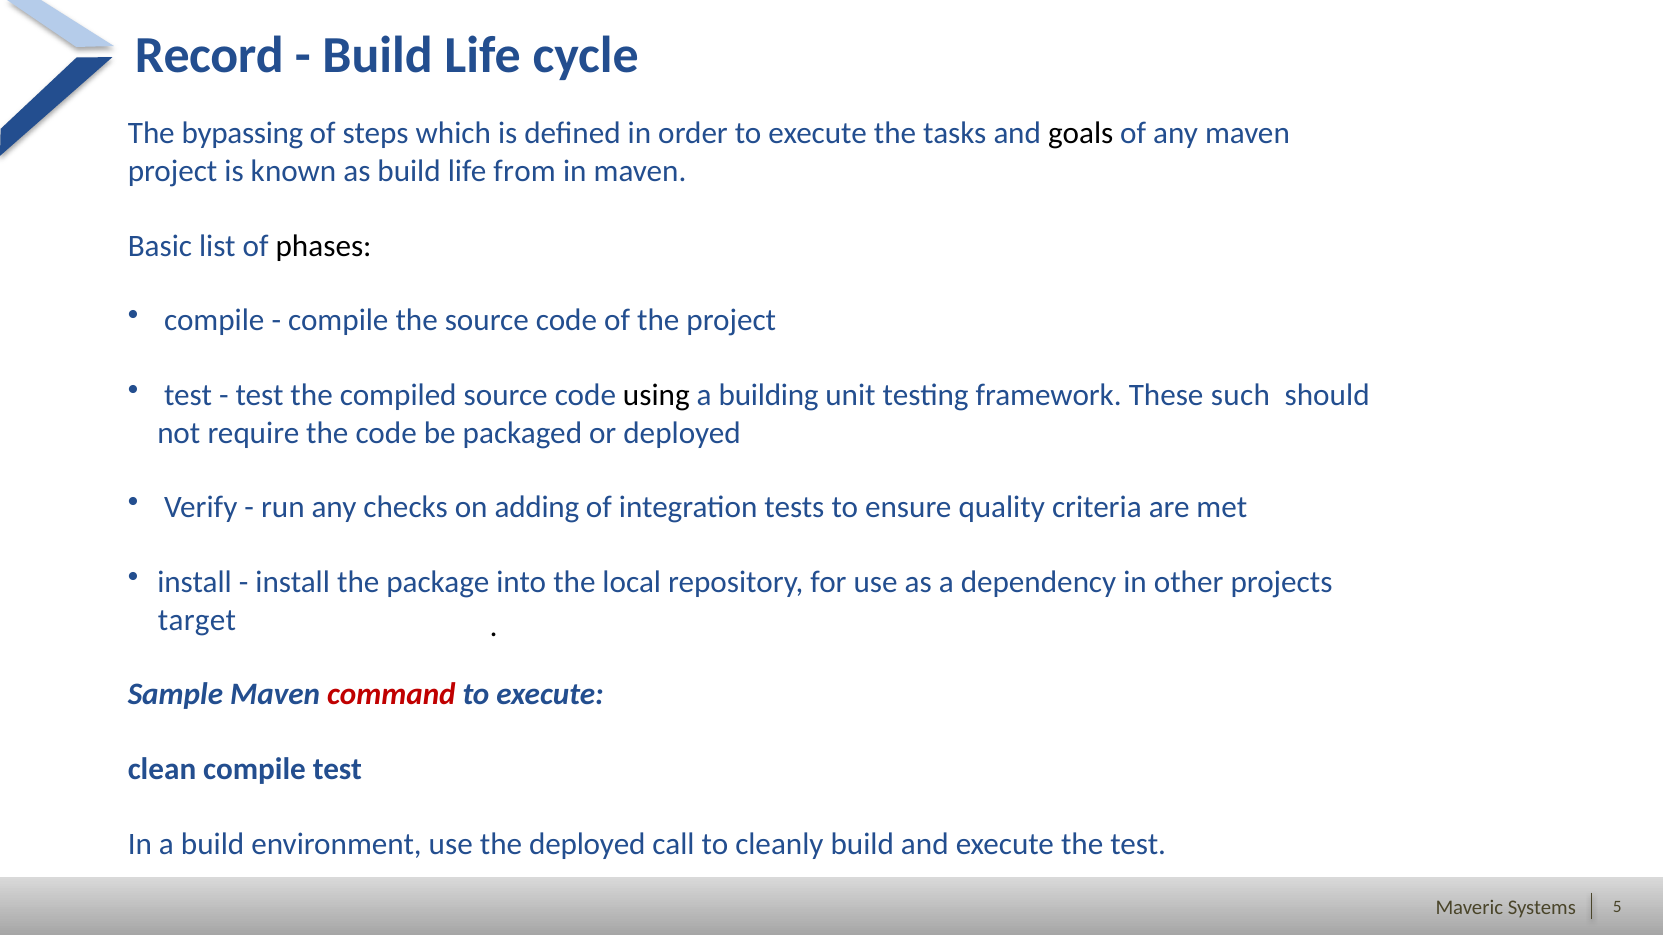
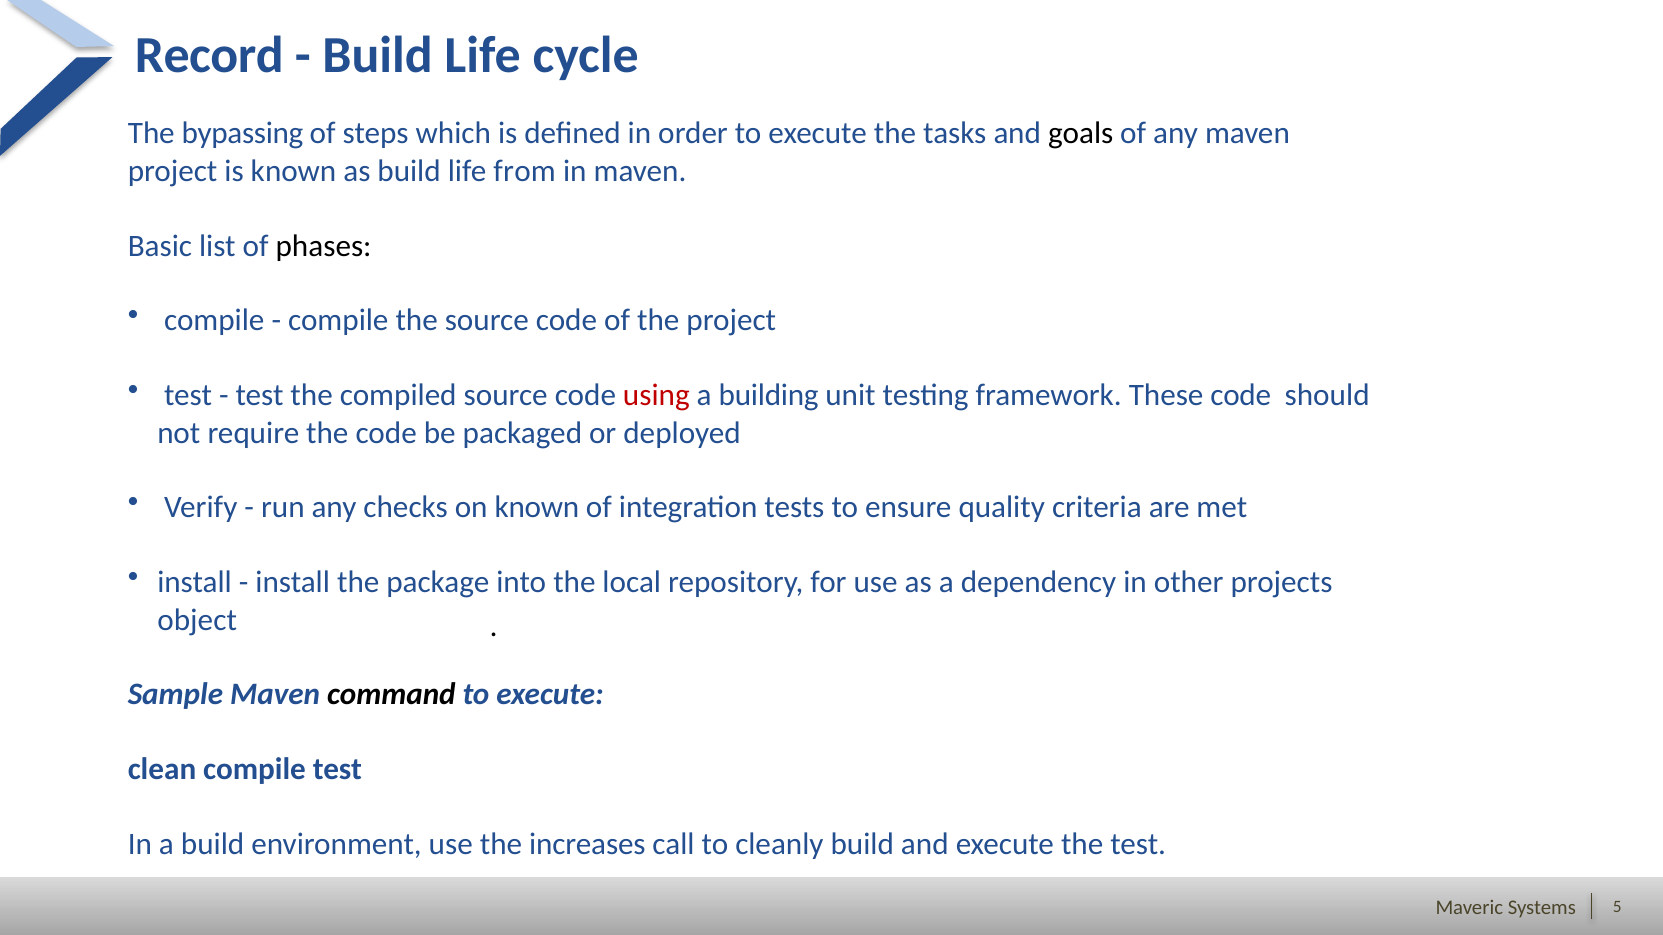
using colour: black -> red
These such: such -> code
on adding: adding -> known
target: target -> object
command colour: red -> black
the deployed: deployed -> increases
